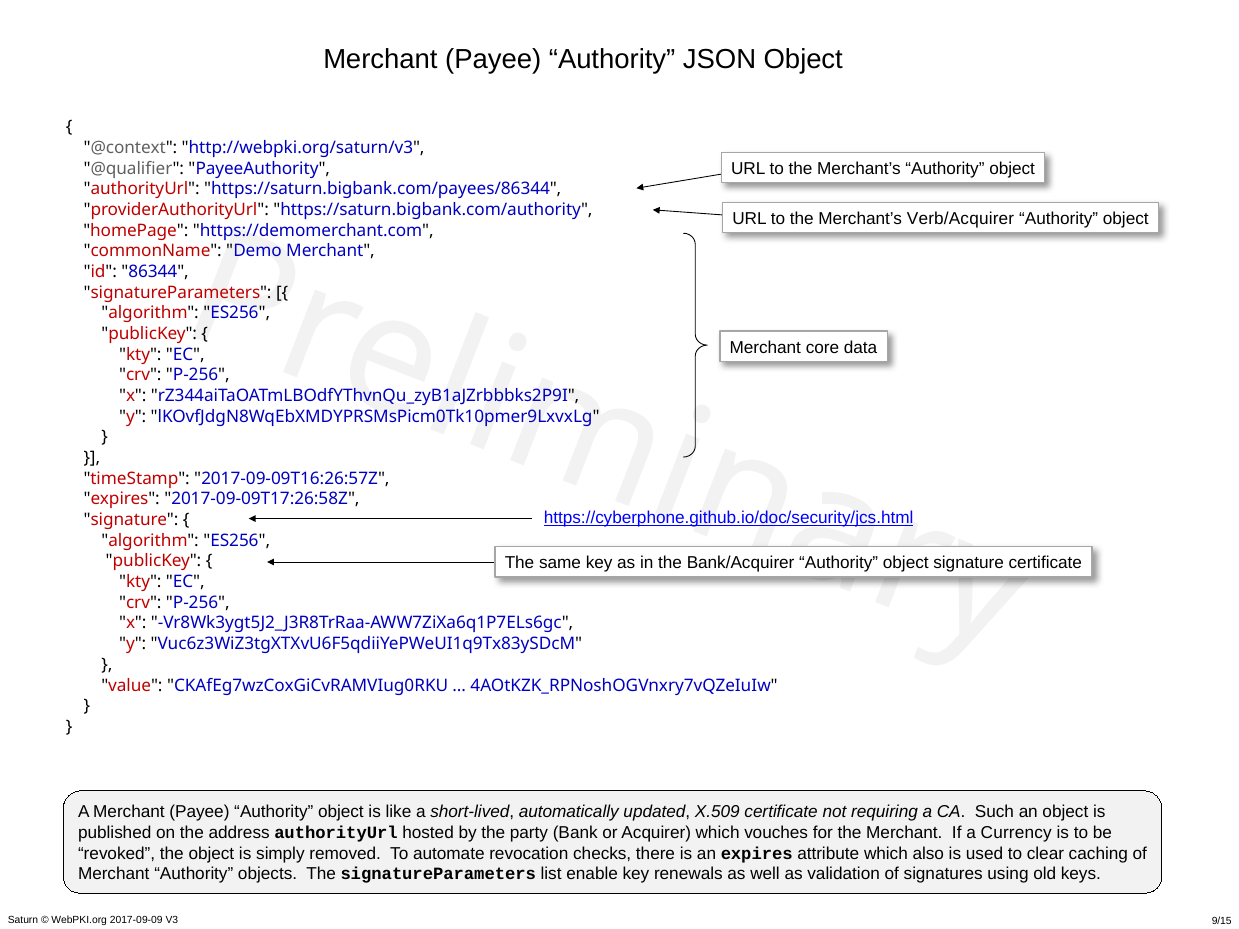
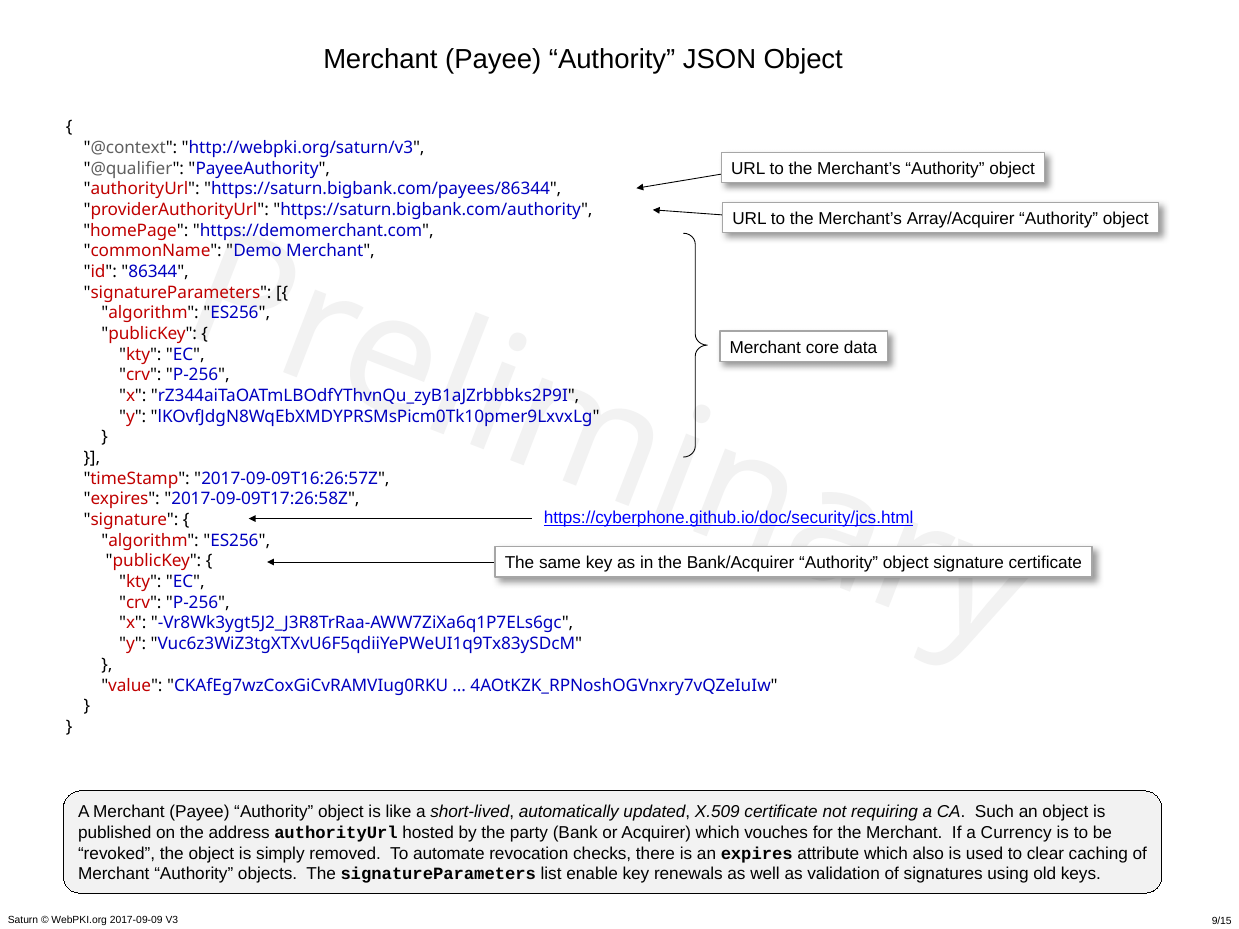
Verb/Acquirer: Verb/Acquirer -> Array/Acquirer
